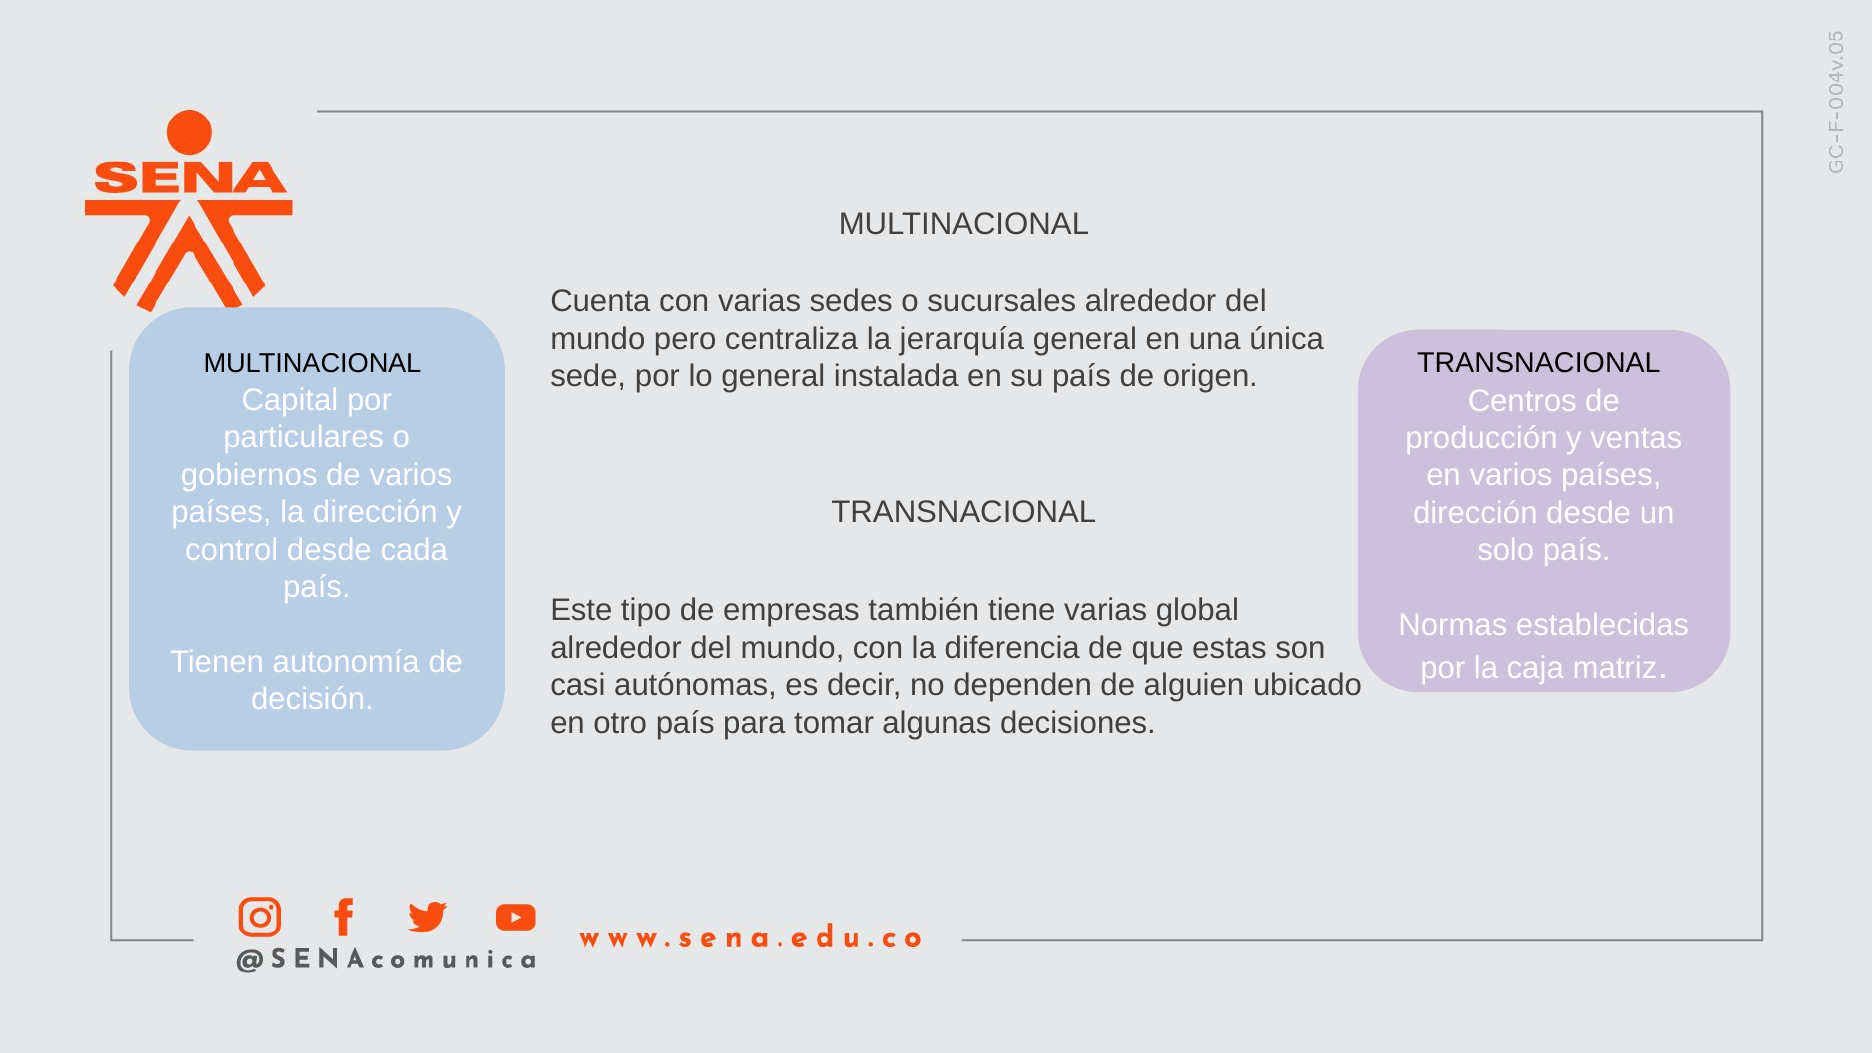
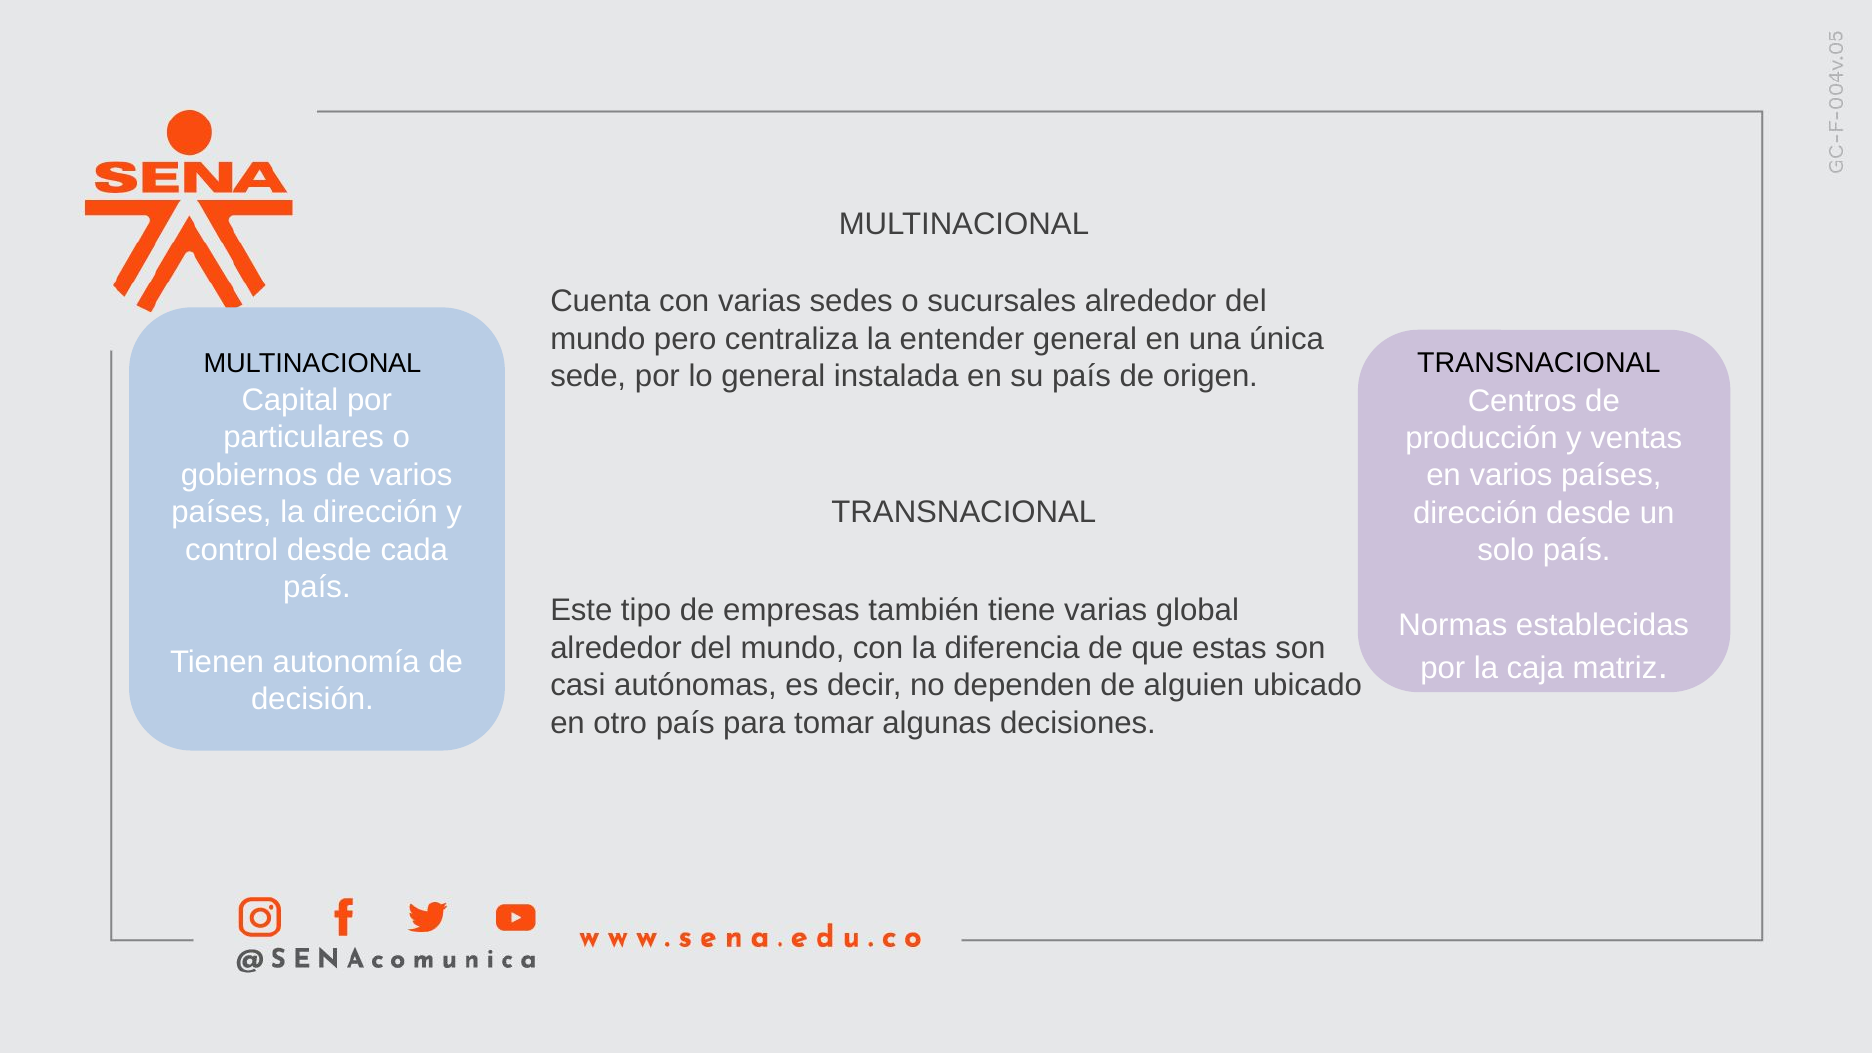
jerarquía: jerarquía -> entender
